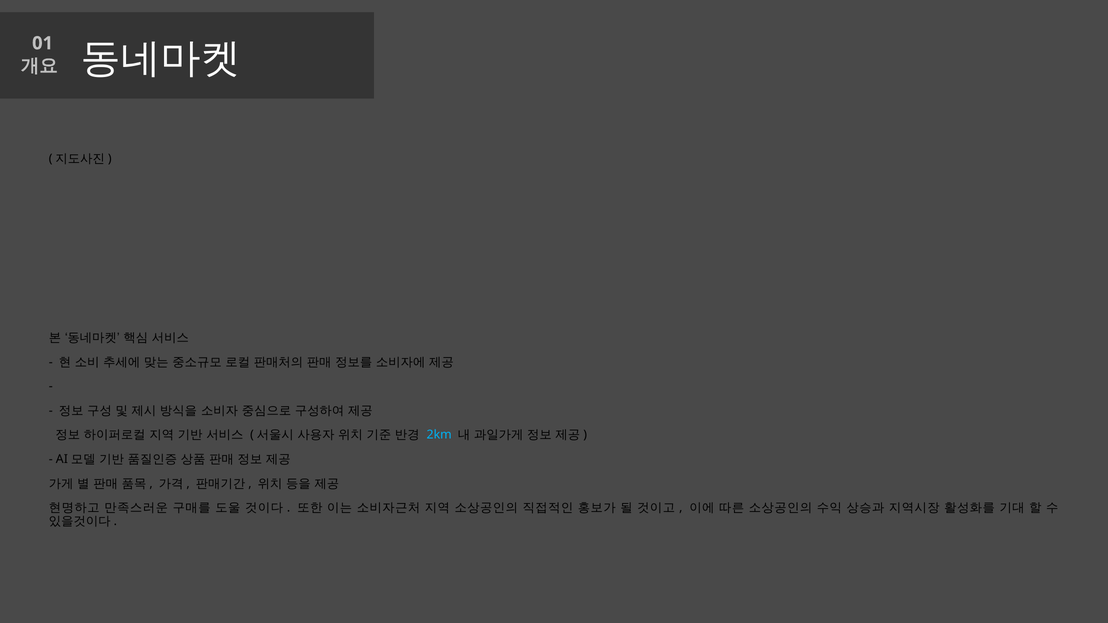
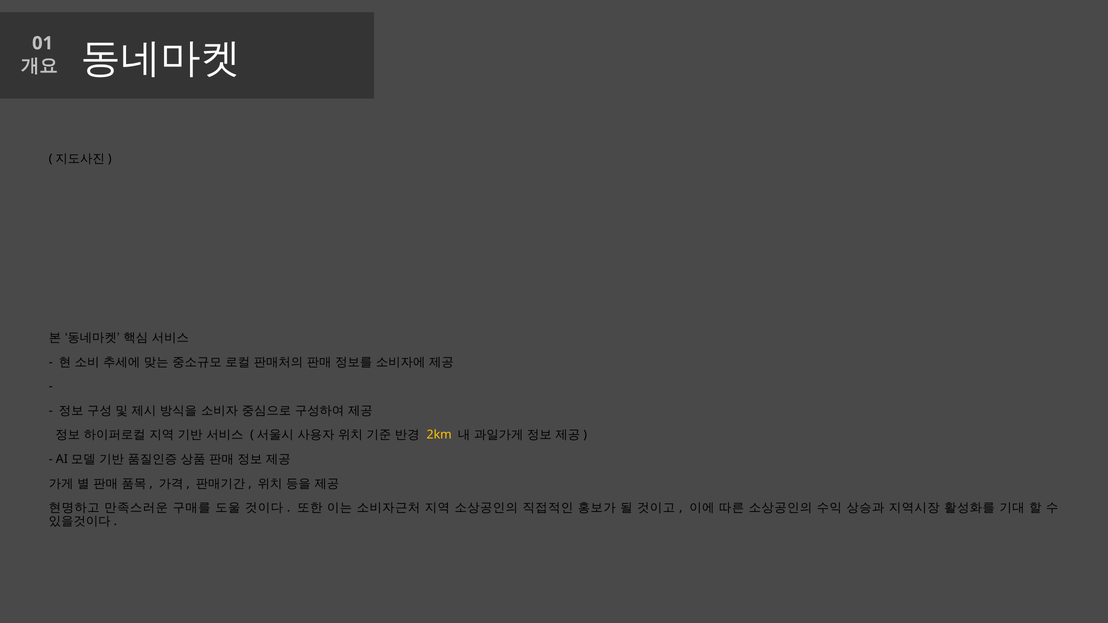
2km colour: light blue -> yellow
